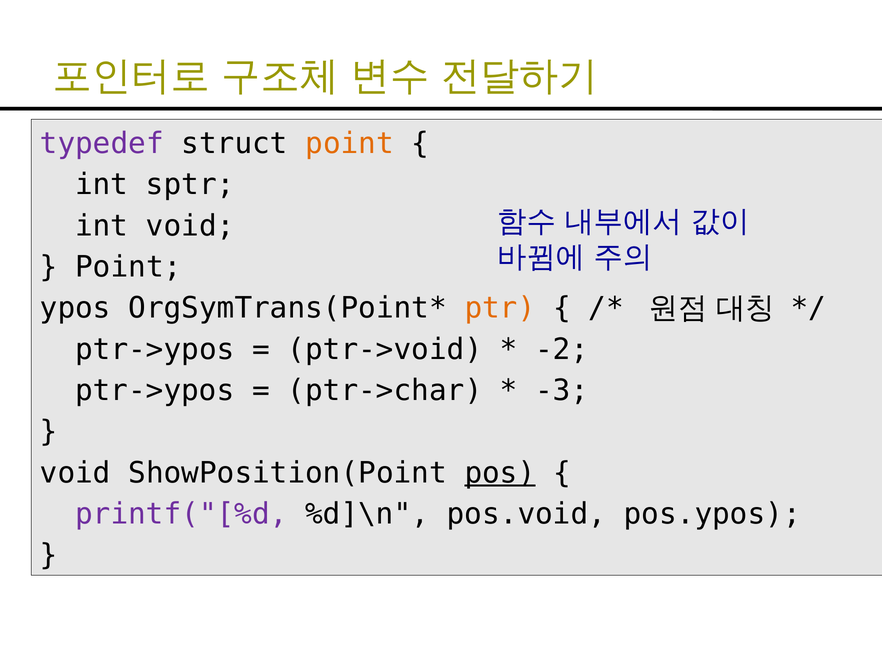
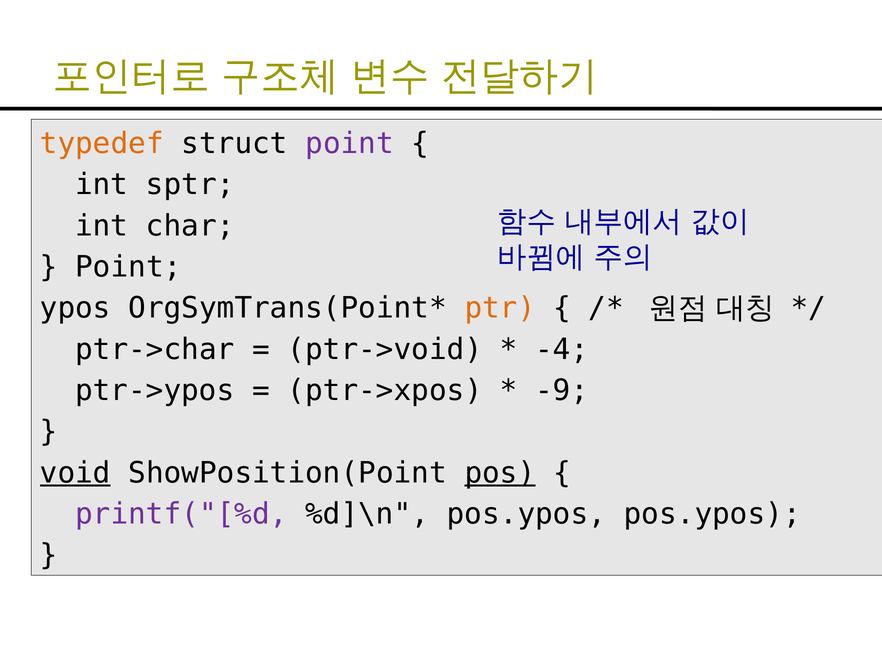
typedef colour: purple -> orange
point at (350, 143) colour: orange -> purple
int void: void -> char
ptr->ypos at (155, 349): ptr->ypos -> ptr->char
-2: -2 -> -4
ptr->char: ptr->char -> ptr->xpos
-3: -3 -> -9
void at (75, 473) underline: none -> present
%d]\n pos.void: pos.void -> pos.ypos
